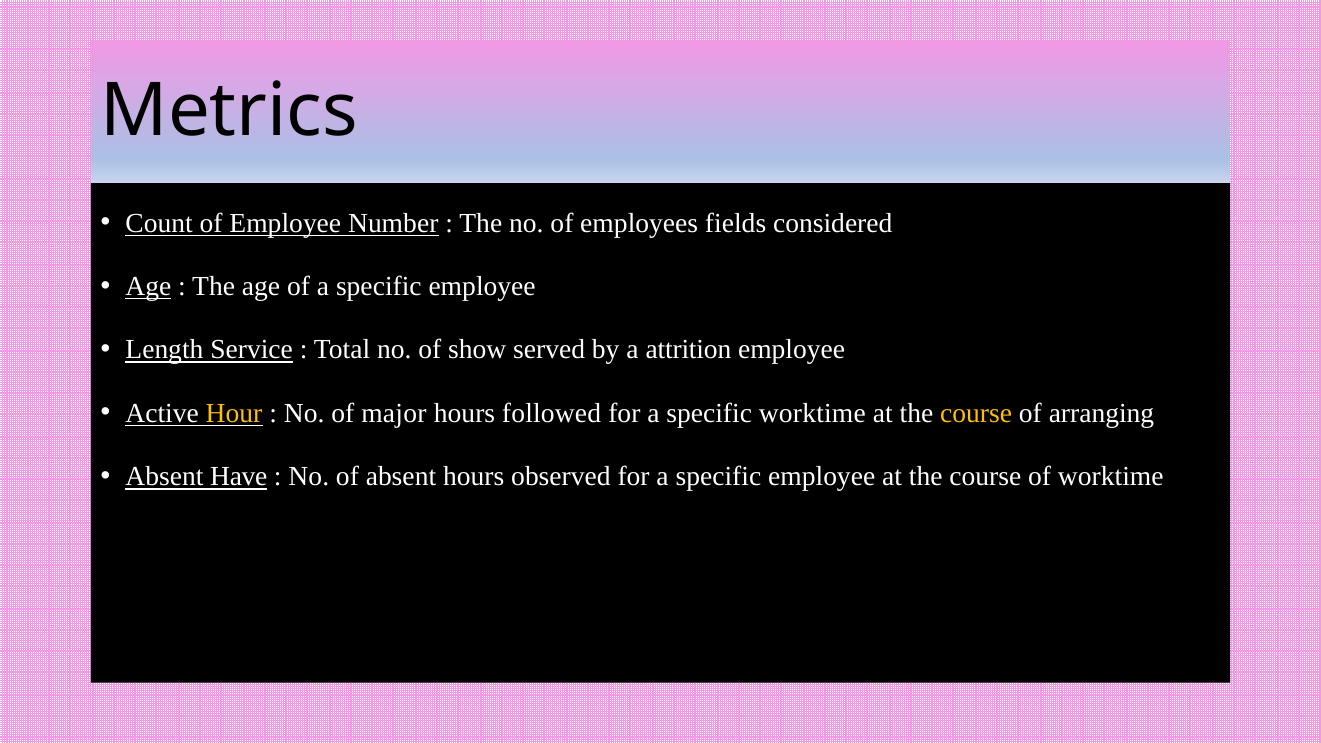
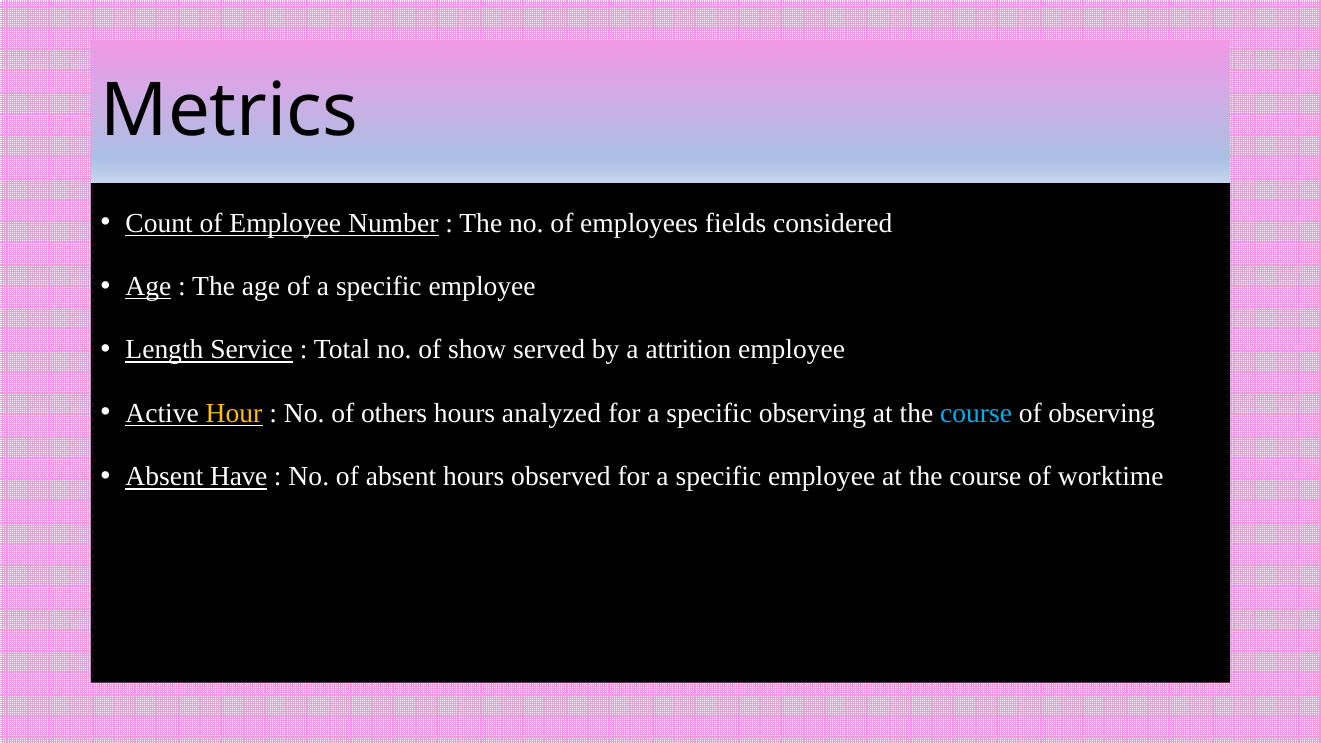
major: major -> others
followed: followed -> analyzed
specific worktime: worktime -> observing
course at (976, 413) colour: yellow -> light blue
of arranging: arranging -> observing
